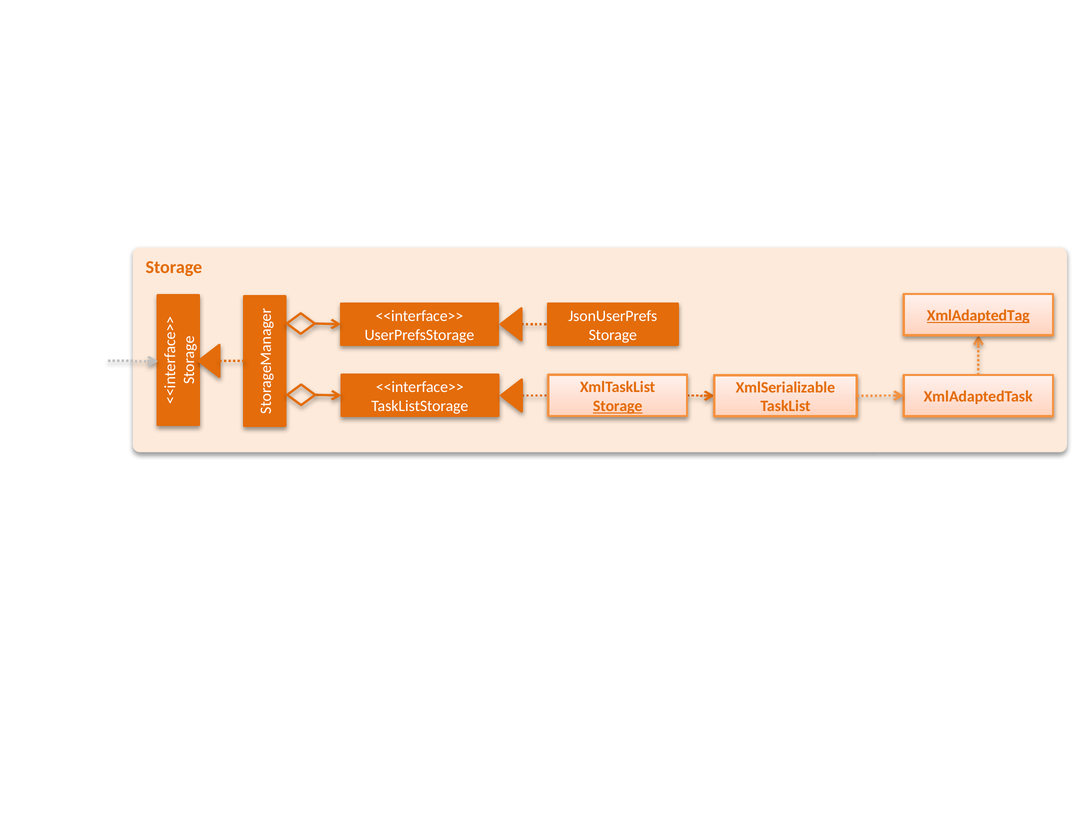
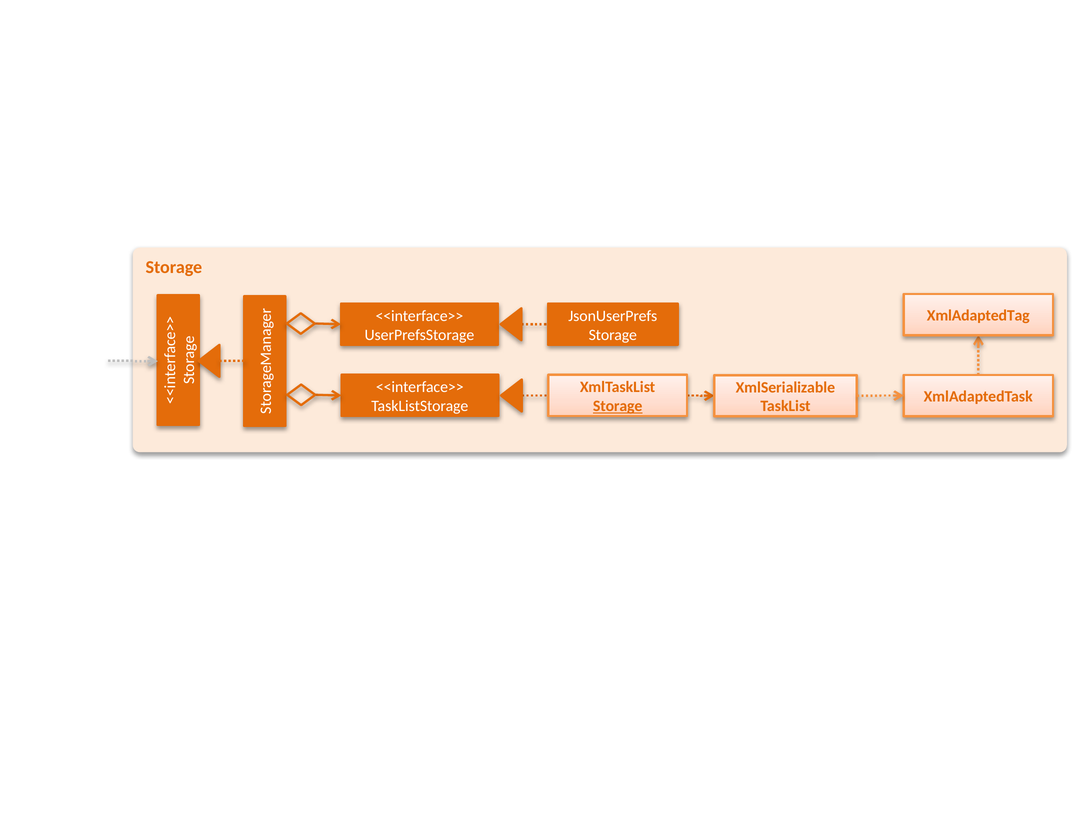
XmlAdaptedTag underline: present -> none
